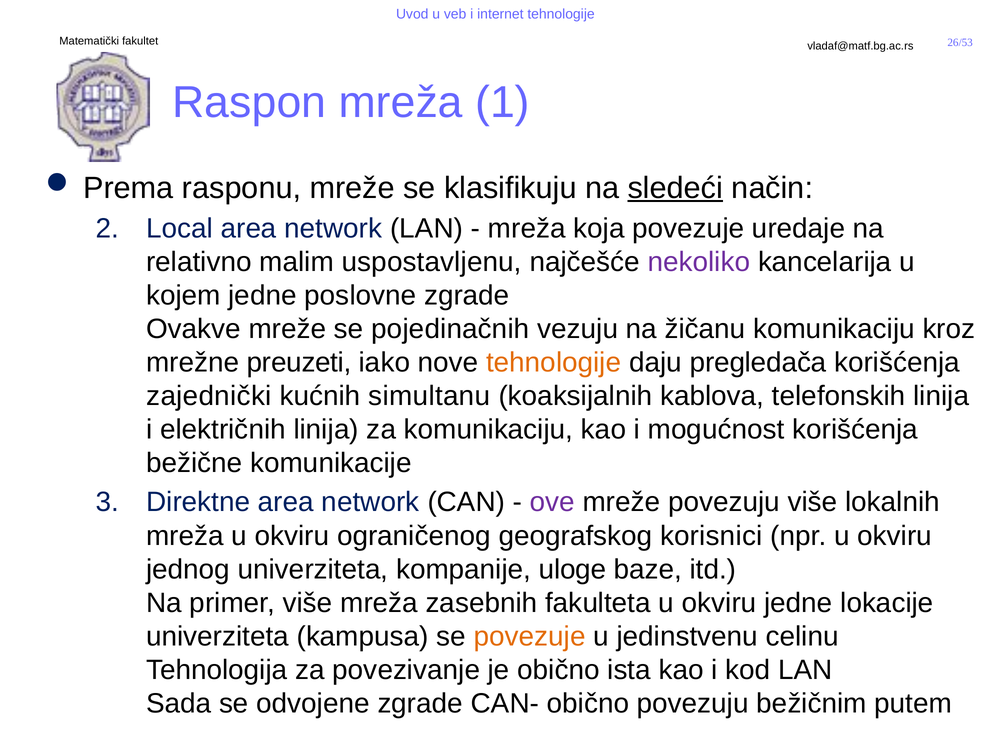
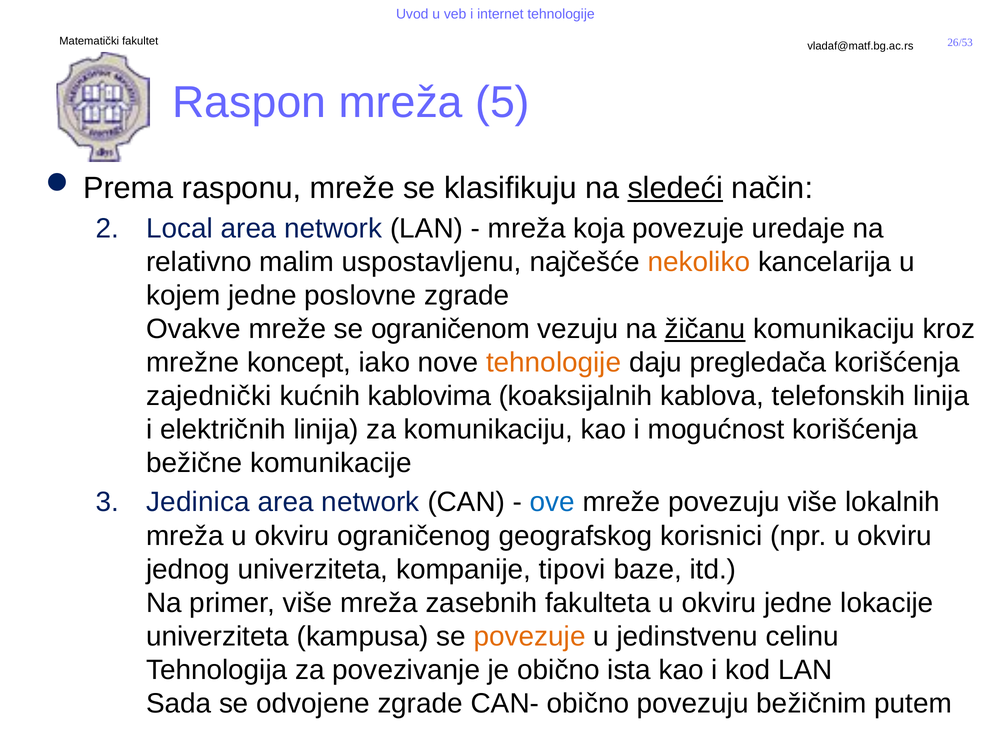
1: 1 -> 5
nekoliko colour: purple -> orange
pojedinačnih: pojedinačnih -> ograničenom
žičanu underline: none -> present
preuzeti: preuzeti -> koncept
simultanu: simultanu -> kablovima
Direktne: Direktne -> Jedinica
ove colour: purple -> blue
uloge: uloge -> tipovi
